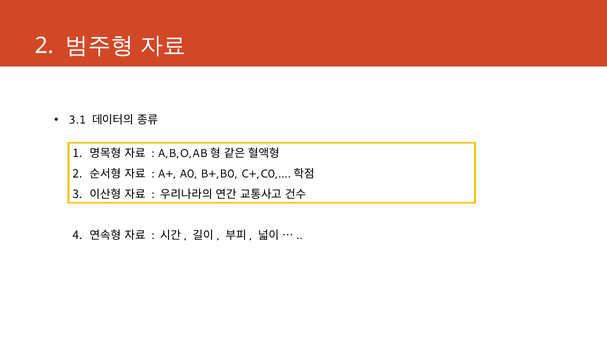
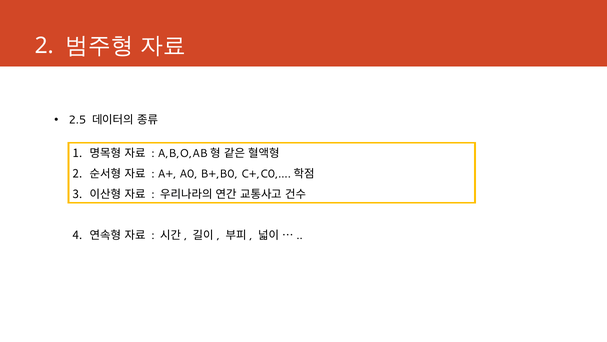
3.1: 3.1 -> 2.5
